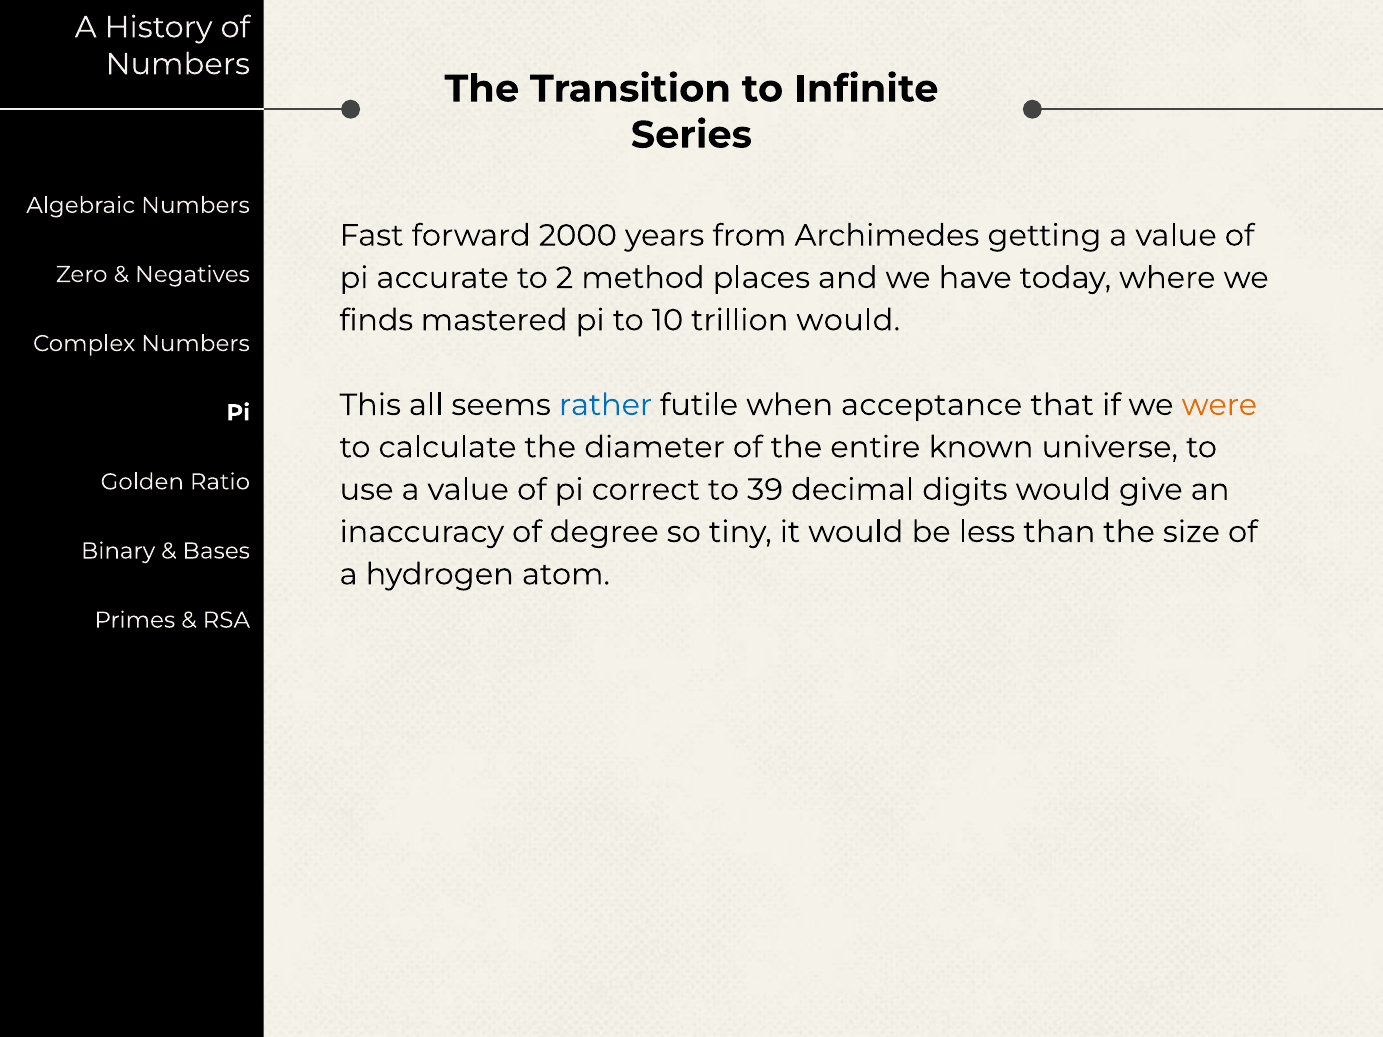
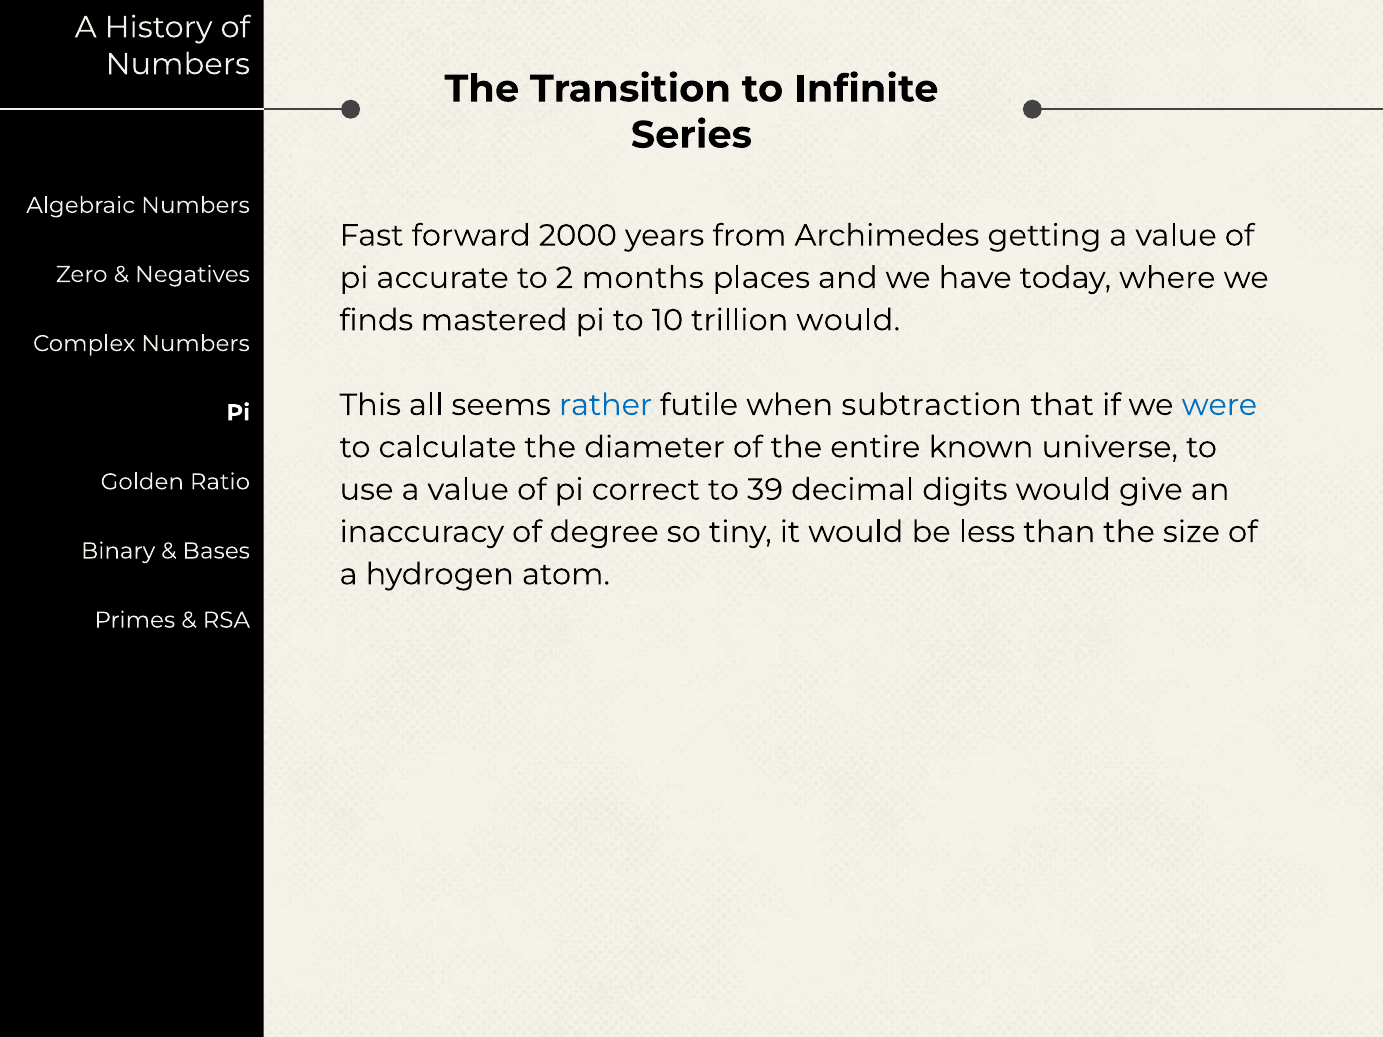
method: method -> months
acceptance: acceptance -> subtraction
were colour: orange -> blue
